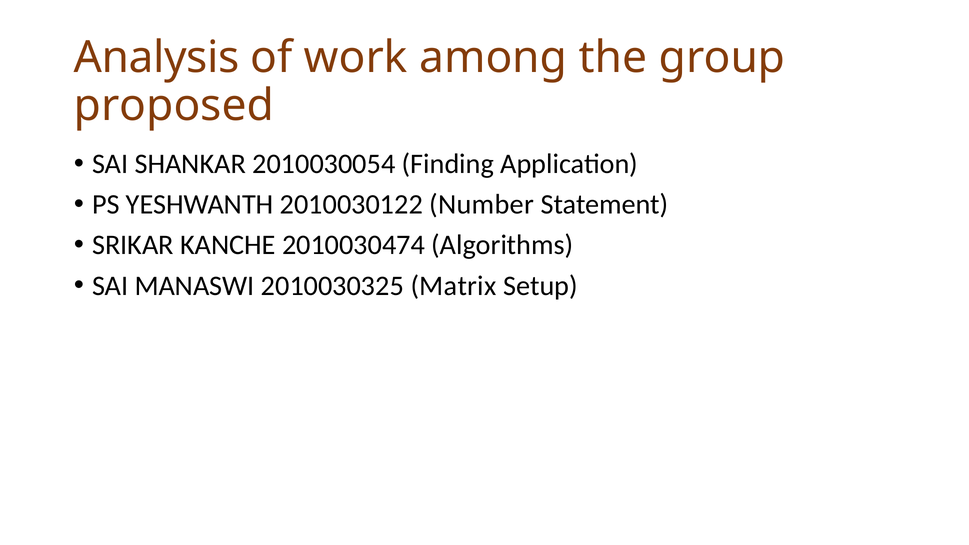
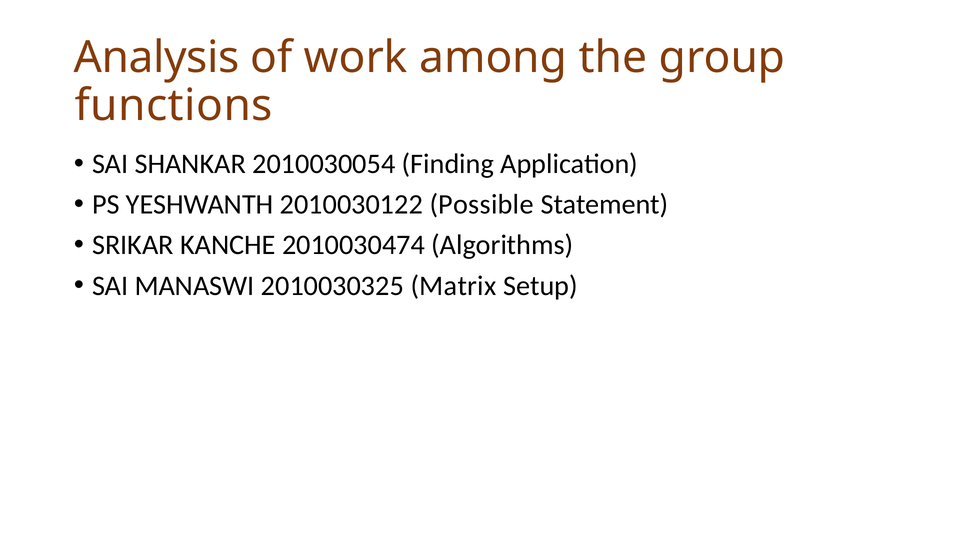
proposed: proposed -> functions
Number: Number -> Possible
